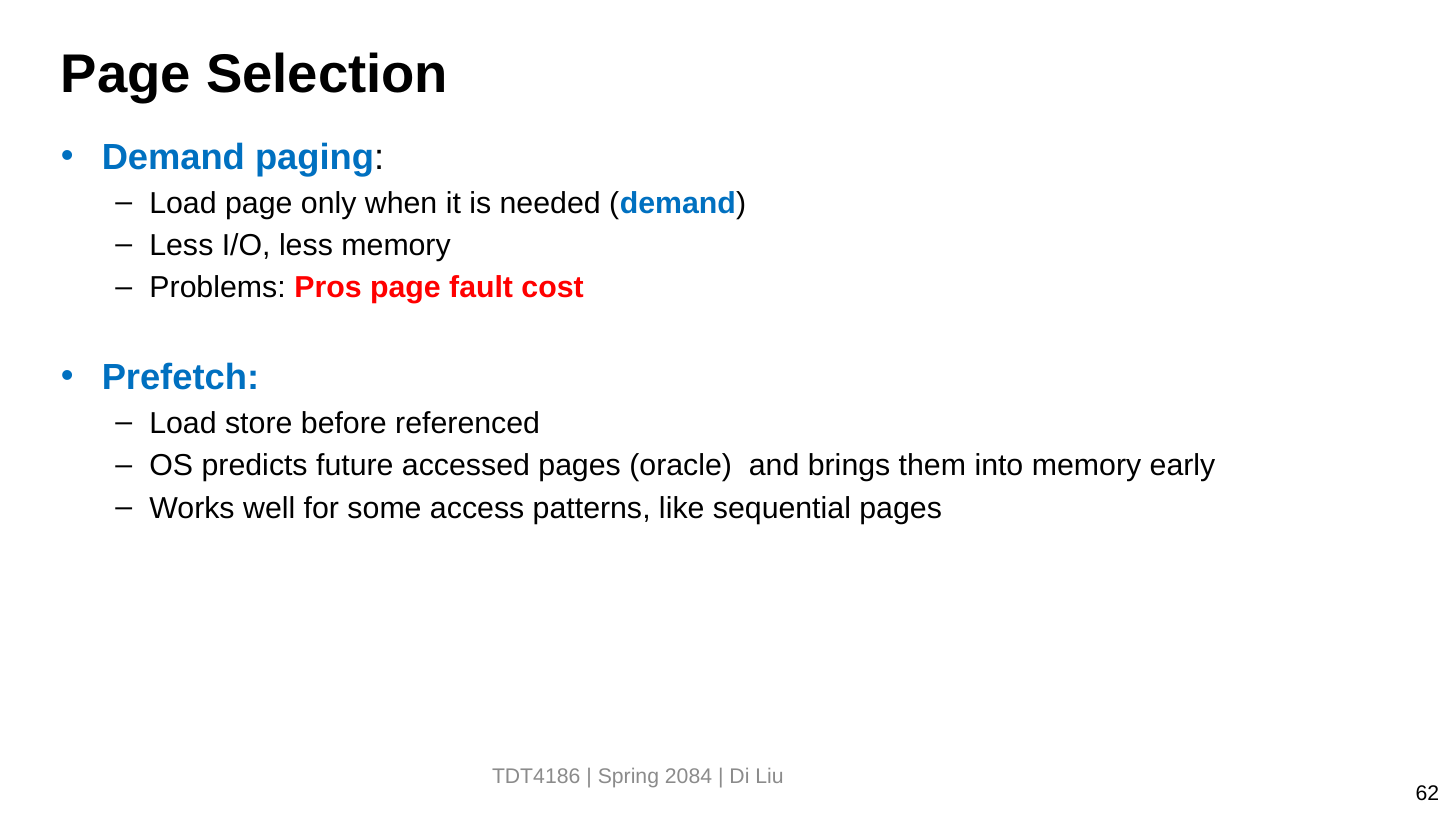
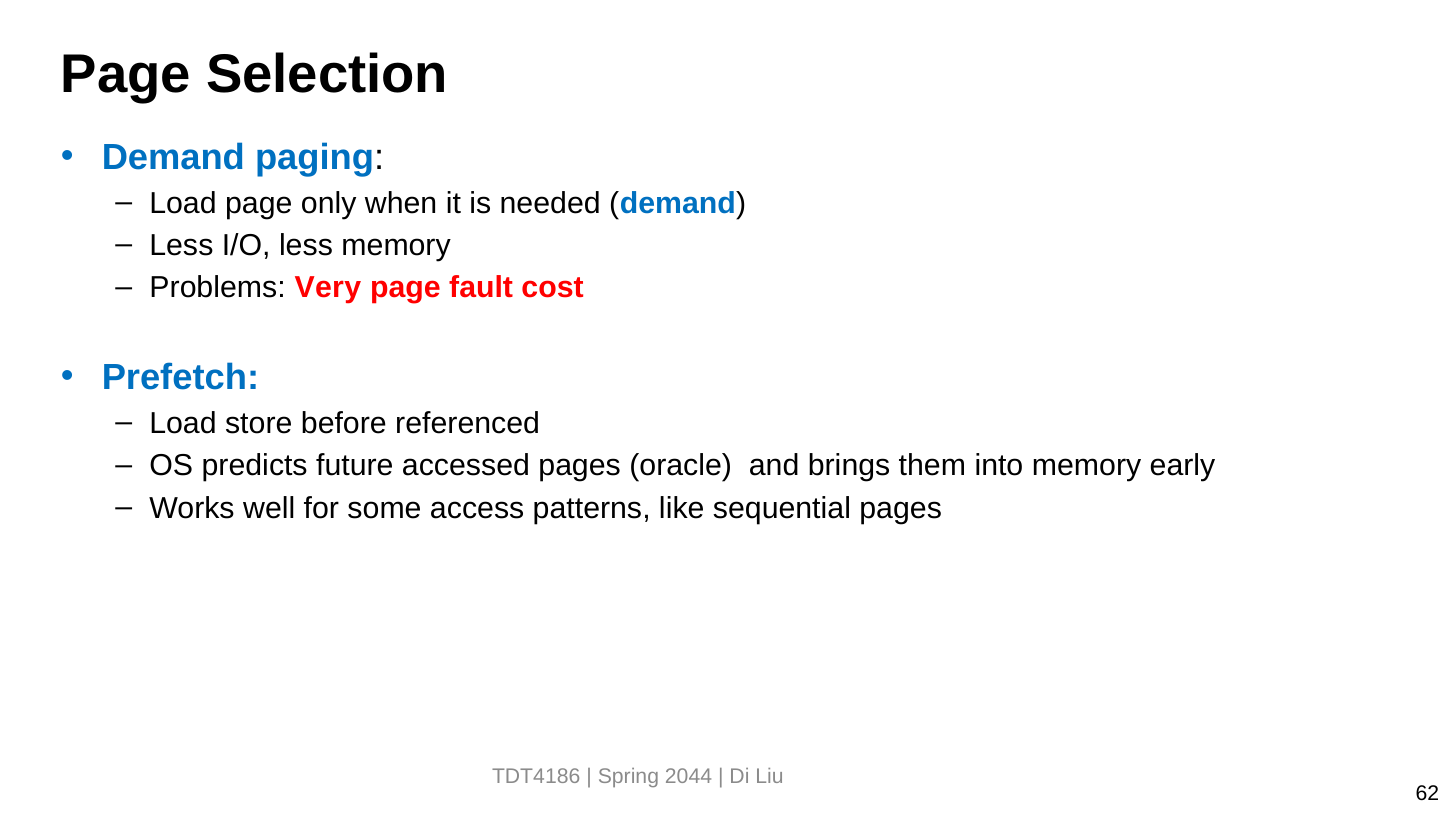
Pros: Pros -> Very
2084: 2084 -> 2044
